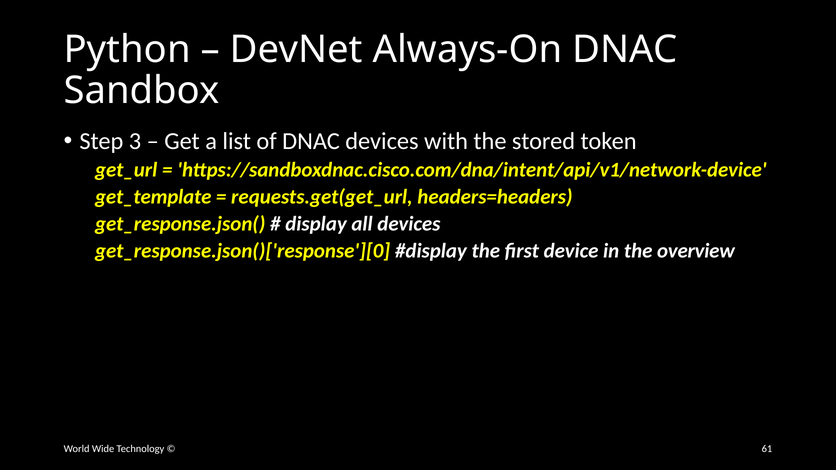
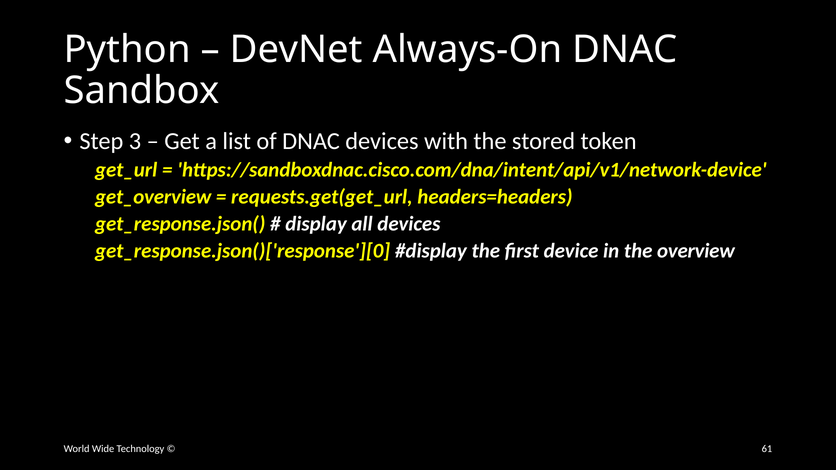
get_template: get_template -> get_overview
